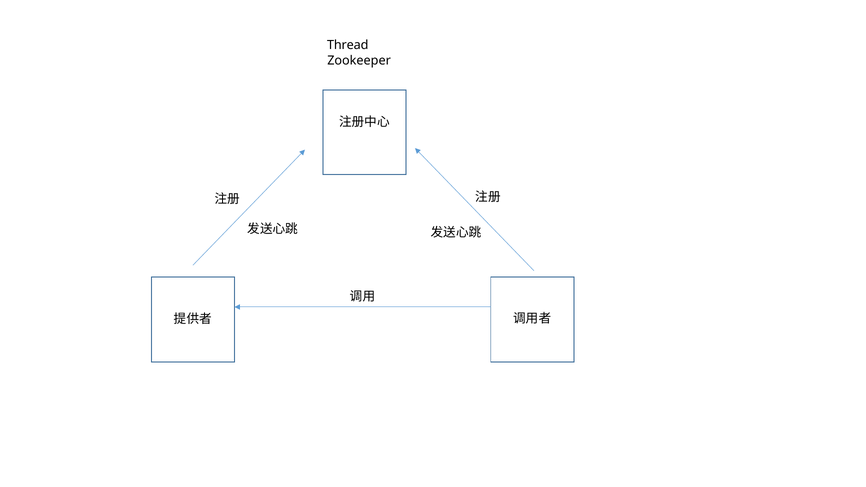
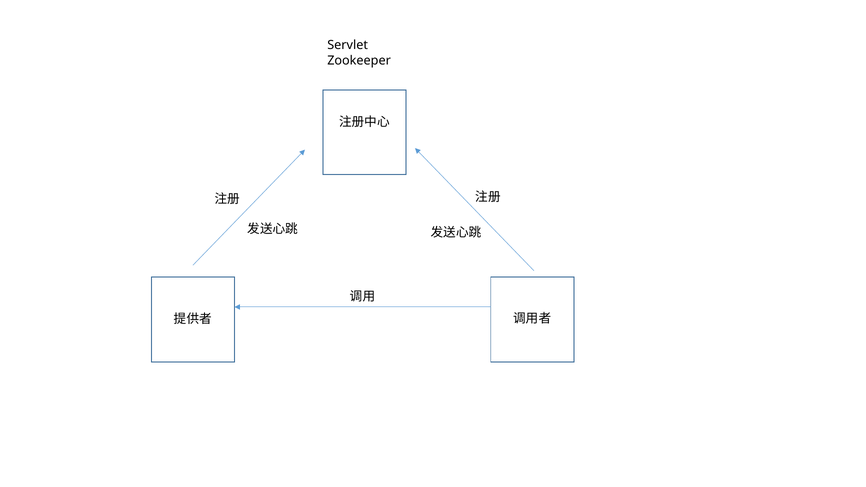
Thread: Thread -> Servlet
